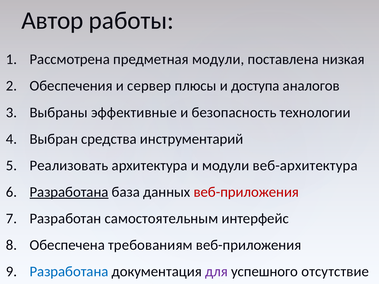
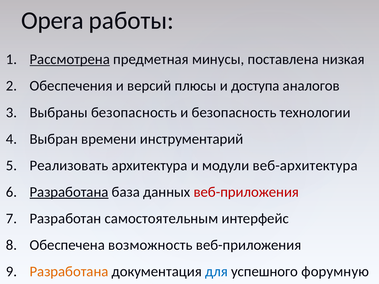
Автор: Автор -> Opera
Рассмотрена underline: none -> present
предметная модули: модули -> минусы
сервер: сервер -> версий
Выбраны эффективные: эффективные -> безопасность
средства: средства -> времени
требованиям: требованиям -> возможность
Разработана at (69, 272) colour: blue -> orange
для colour: purple -> blue
отсутствие: отсутствие -> форумную
